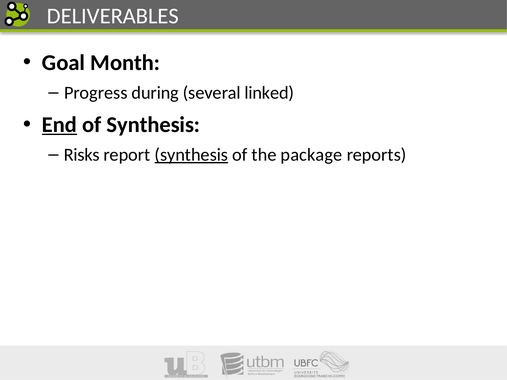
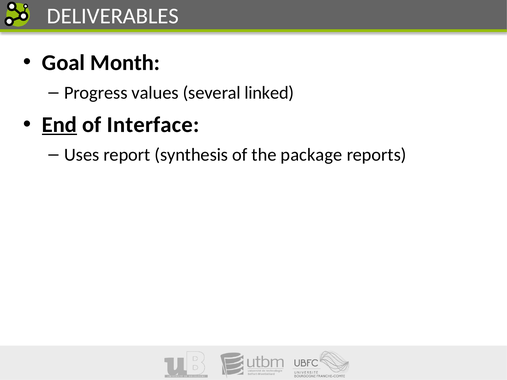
during: during -> values
of Synthesis: Synthesis -> Interface
Risks: Risks -> Uses
synthesis at (191, 155) underline: present -> none
